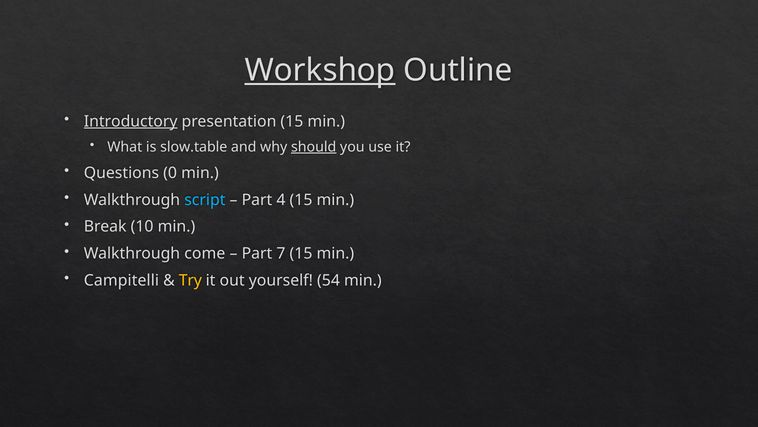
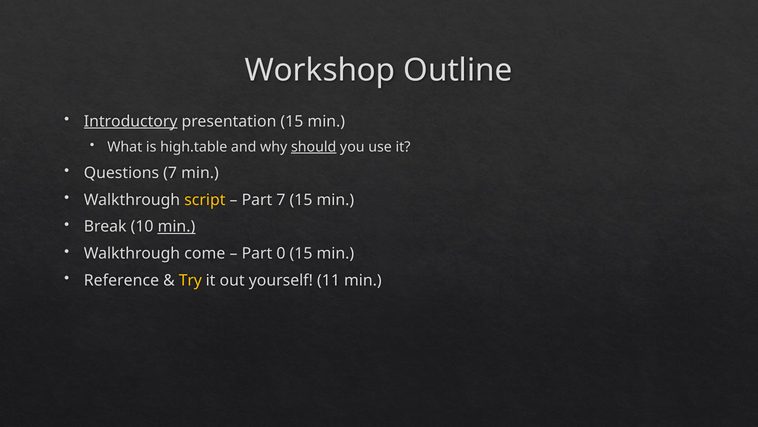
Workshop underline: present -> none
slow.table: slow.table -> high.table
Questions 0: 0 -> 7
script colour: light blue -> yellow
Part 4: 4 -> 7
min at (176, 226) underline: none -> present
7: 7 -> 0
Campitelli: Campitelli -> Reference
54: 54 -> 11
